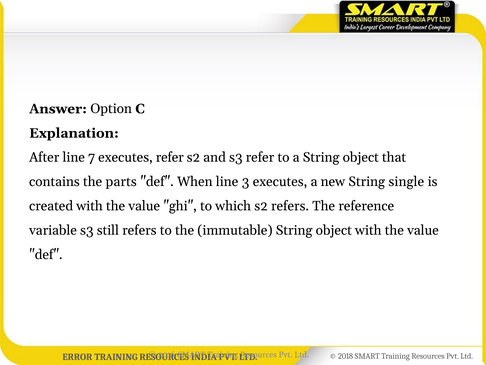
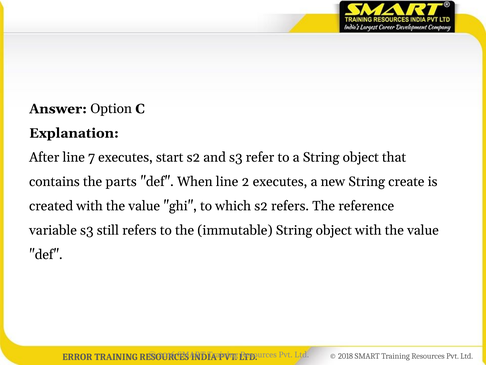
executes refer: refer -> start
3: 3 -> 2
single: single -> create
